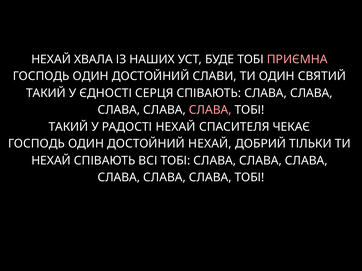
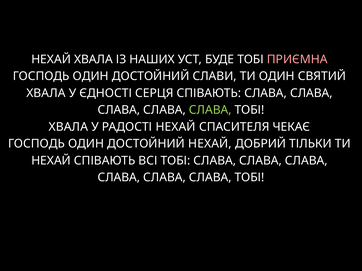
ТАКИЙ at (46, 93): ТАКИЙ -> ХВАЛА
СЛАВА at (210, 110) colour: pink -> light green
ТАКИЙ at (68, 127): ТАКИЙ -> ХВАЛА
